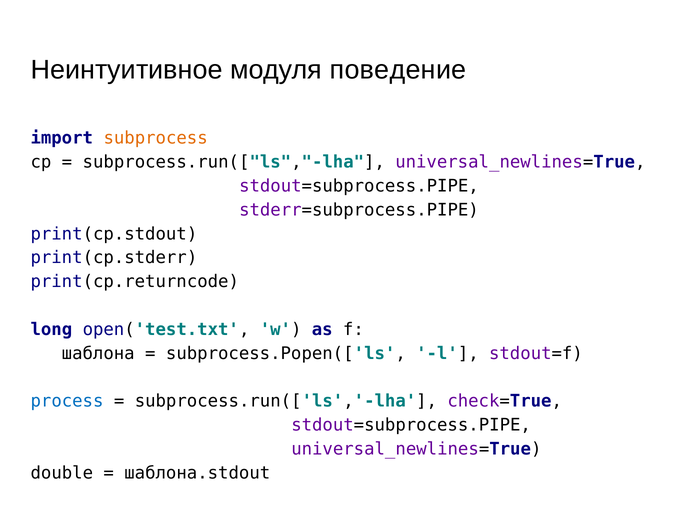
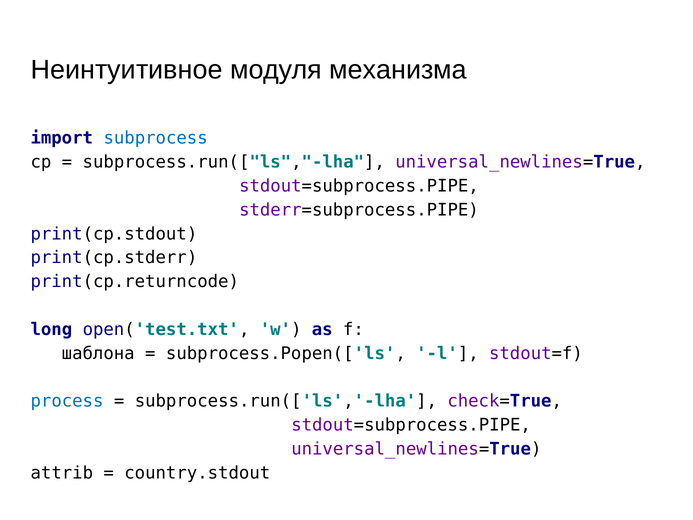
поведение: поведение -> механизма
subprocess colour: orange -> blue
double: double -> attrib
шаблона.stdout: шаблона.stdout -> country.stdout
